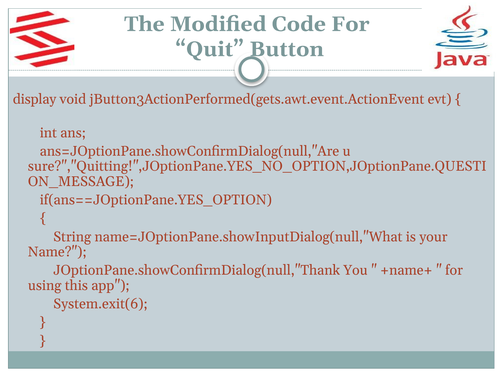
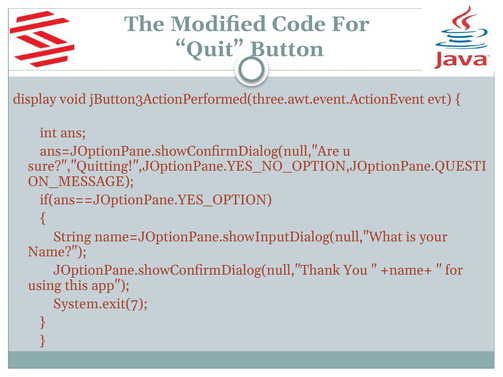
jButton3ActionPerformed(gets.awt.event.ActionEvent: jButton3ActionPerformed(gets.awt.event.ActionEvent -> jButton3ActionPerformed(three.awt.event.ActionEvent
System.exit(6: System.exit(6 -> System.exit(7
